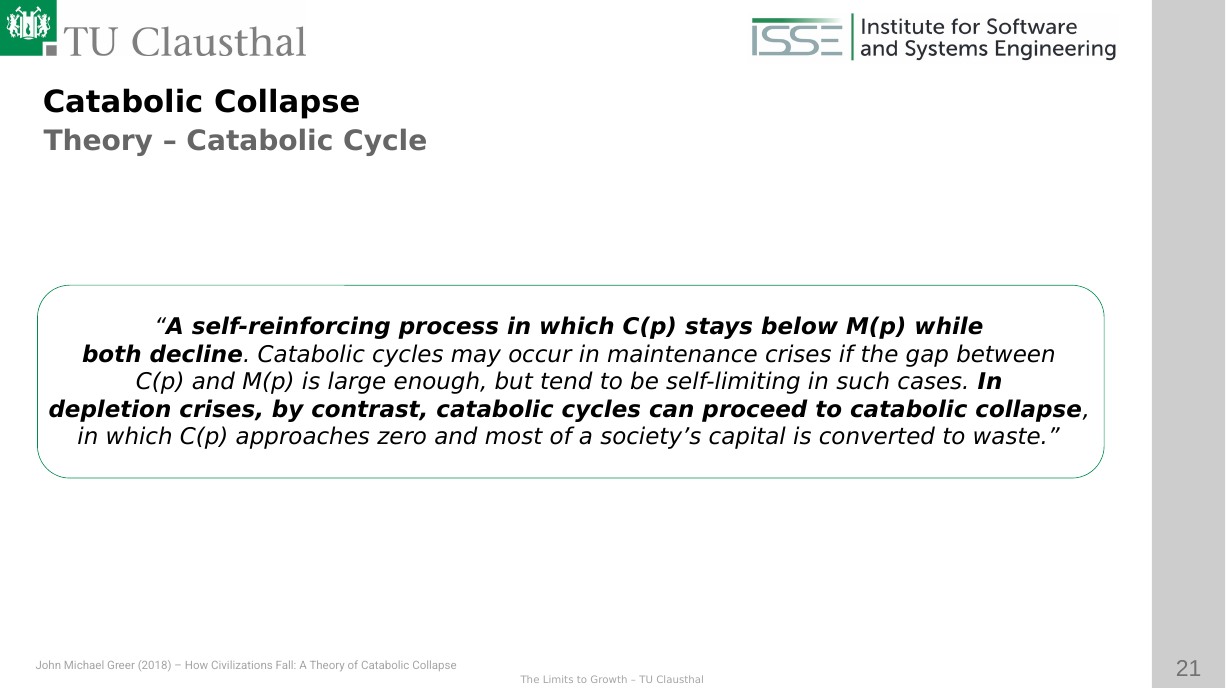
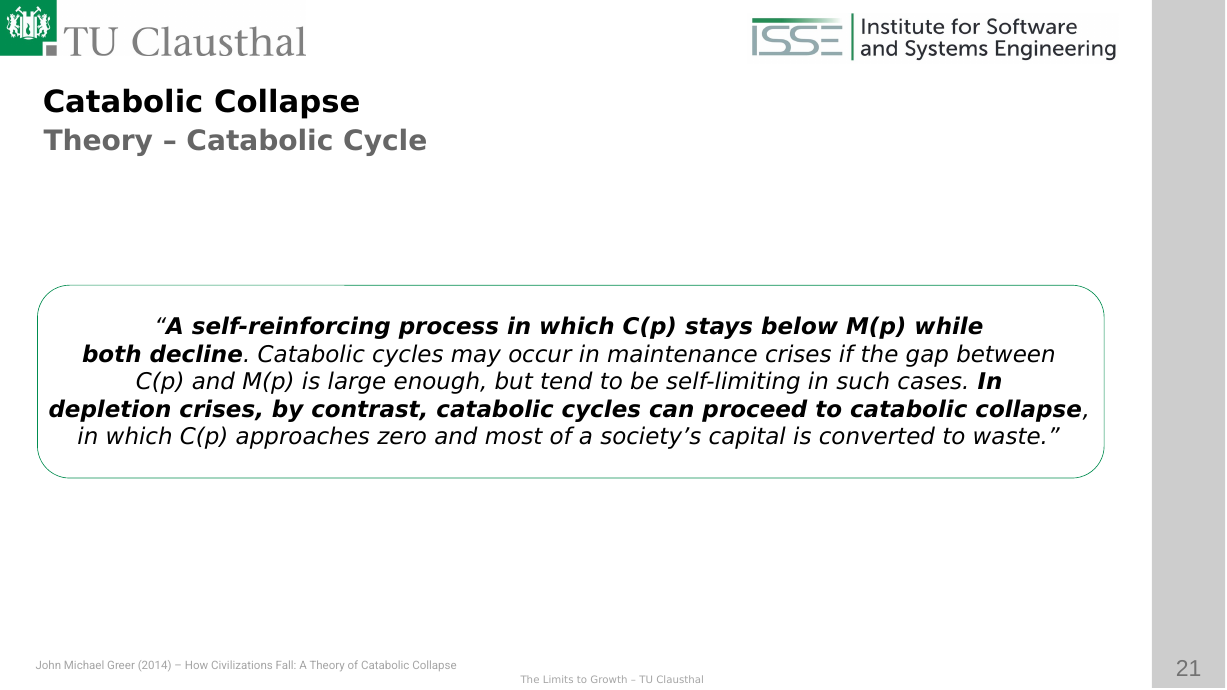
2018: 2018 -> 2014
